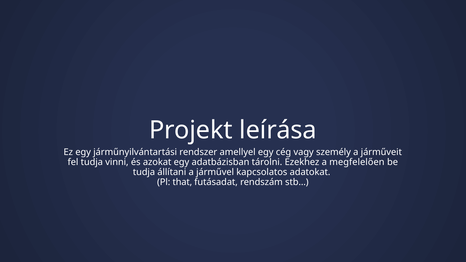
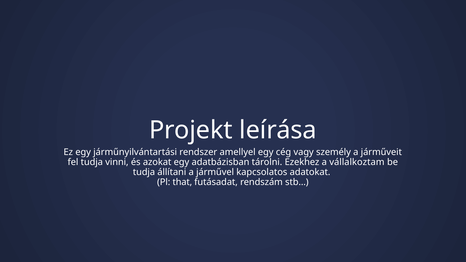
megfelelően: megfelelően -> vállalkoztam
